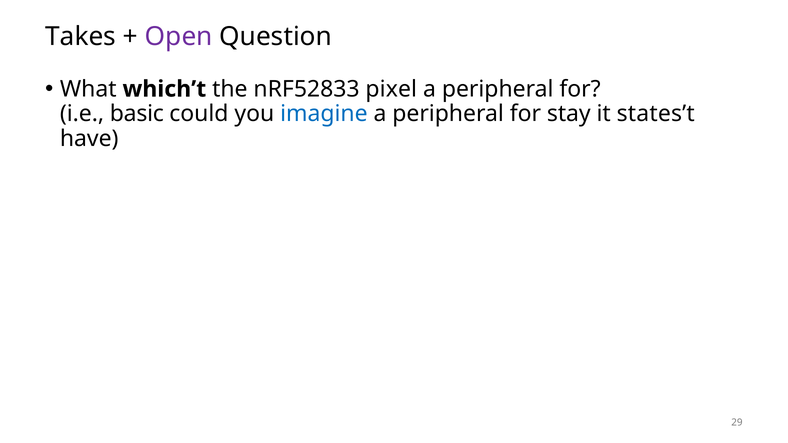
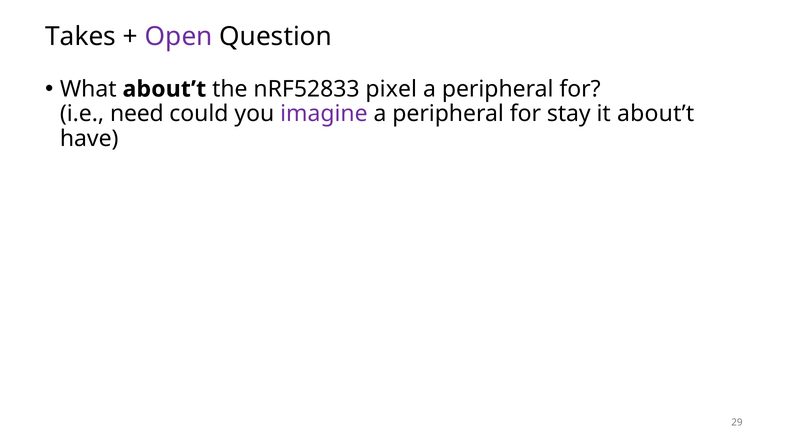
What which’t: which’t -> about’t
basic: basic -> need
imagine colour: blue -> purple
it states’t: states’t -> about’t
